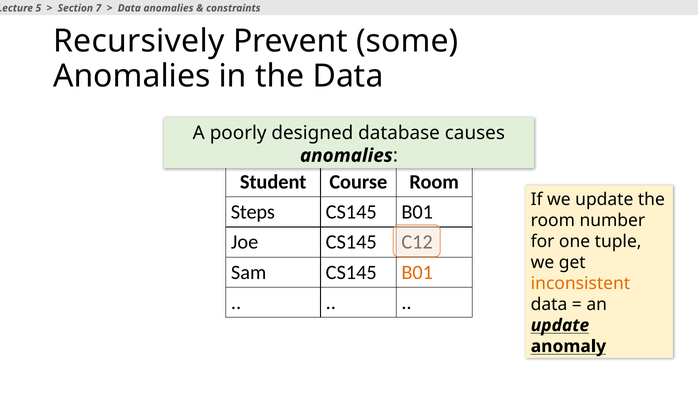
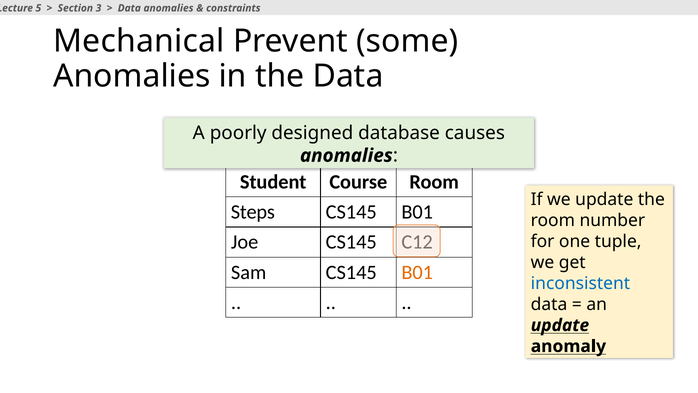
7: 7 -> 3
Recursively: Recursively -> Mechanical
inconsistent colour: orange -> blue
